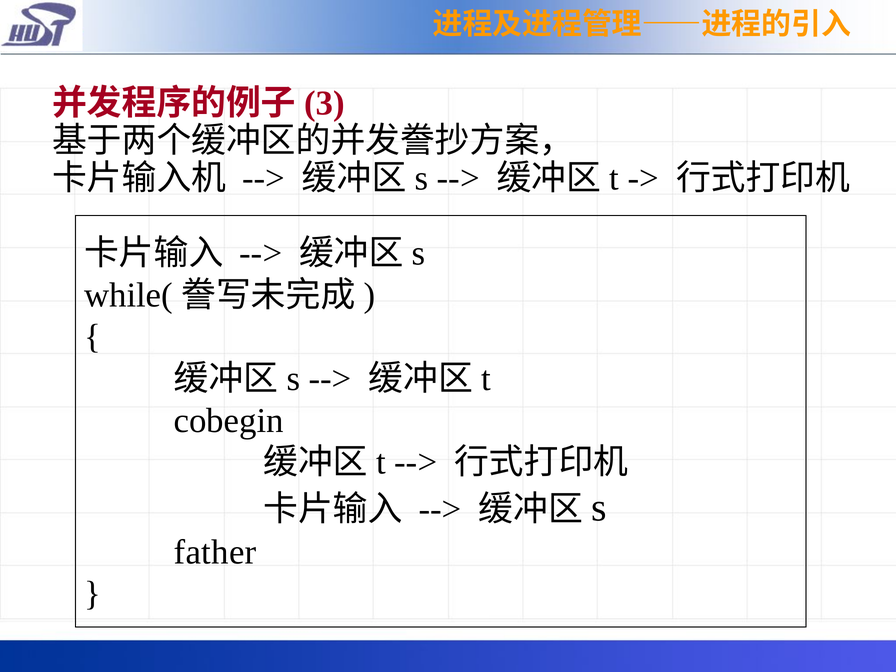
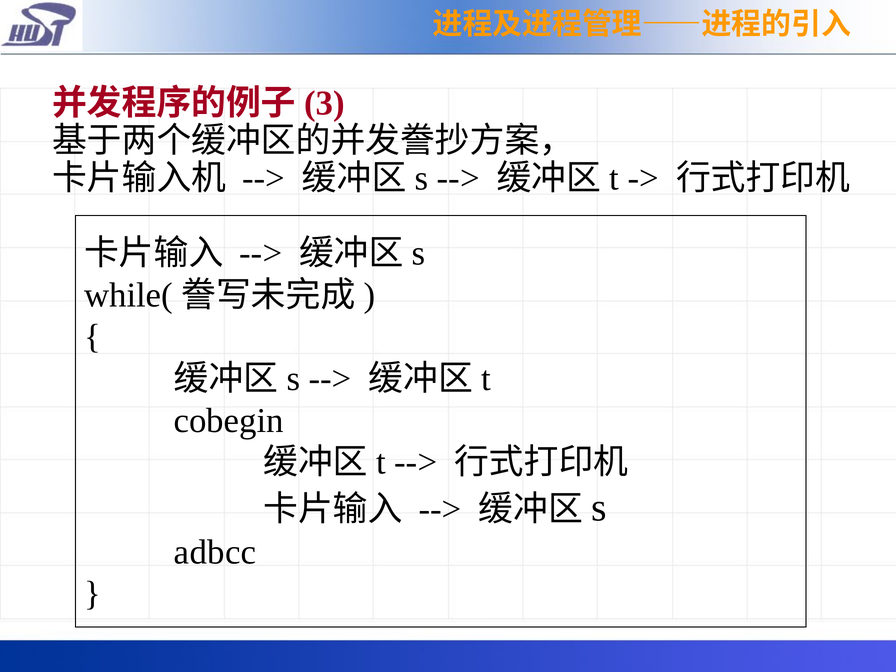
father: father -> adbcc
